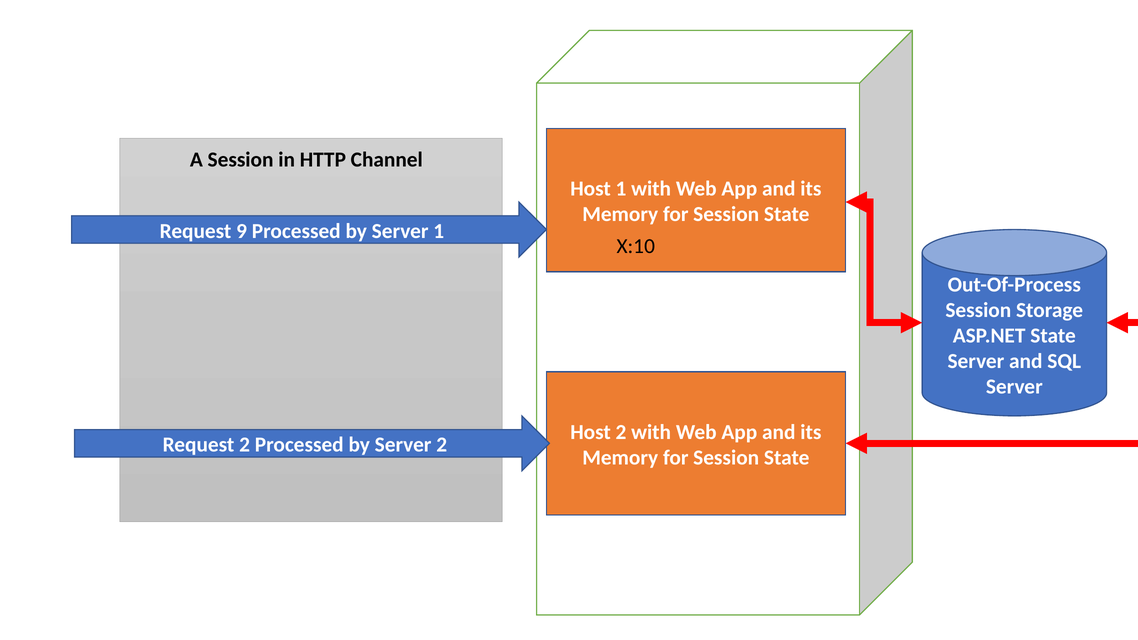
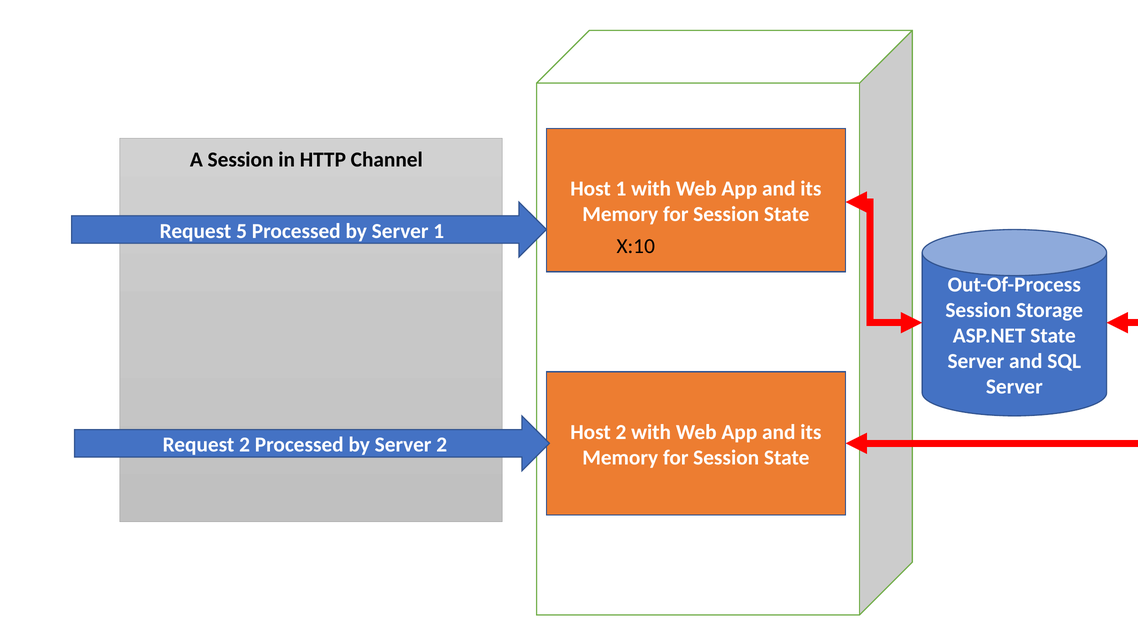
9: 9 -> 5
